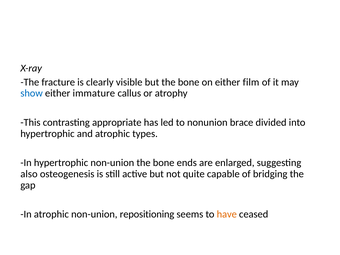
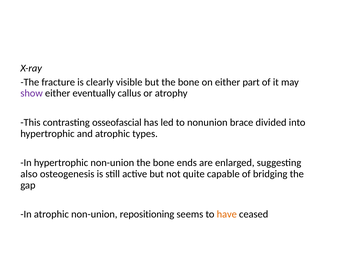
film: film -> part
show colour: blue -> purple
immature: immature -> eventually
appropriate: appropriate -> osseofascial
